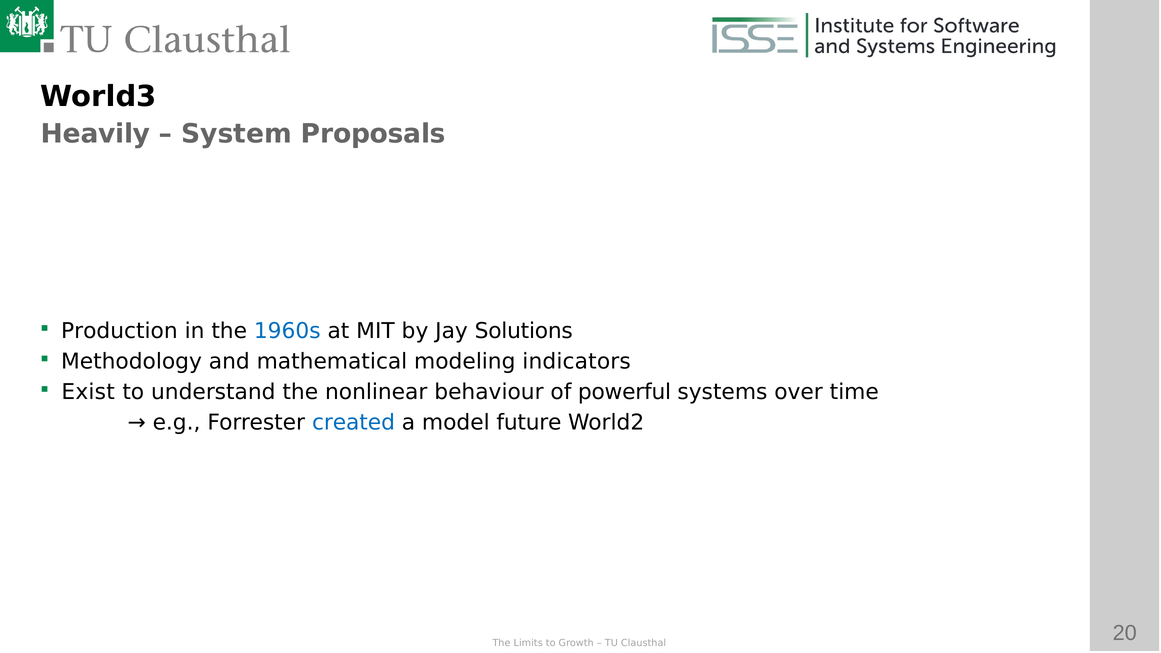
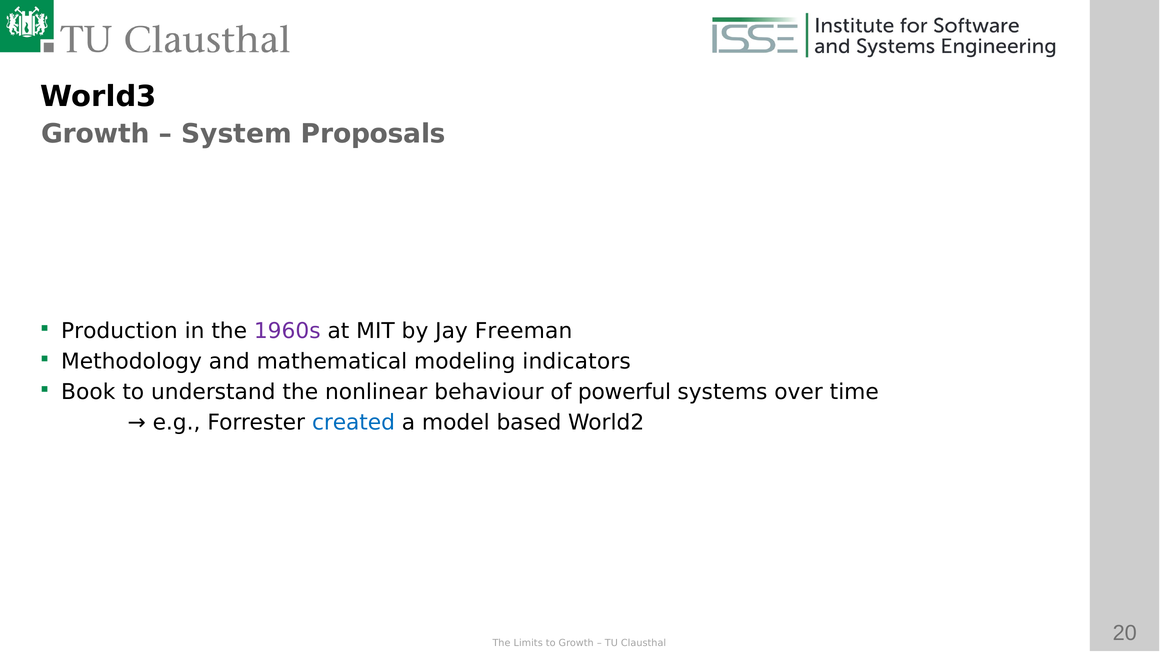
Heavily at (96, 134): Heavily -> Growth
1960s colour: blue -> purple
Solutions: Solutions -> Freeman
Exist: Exist -> Book
future: future -> based
